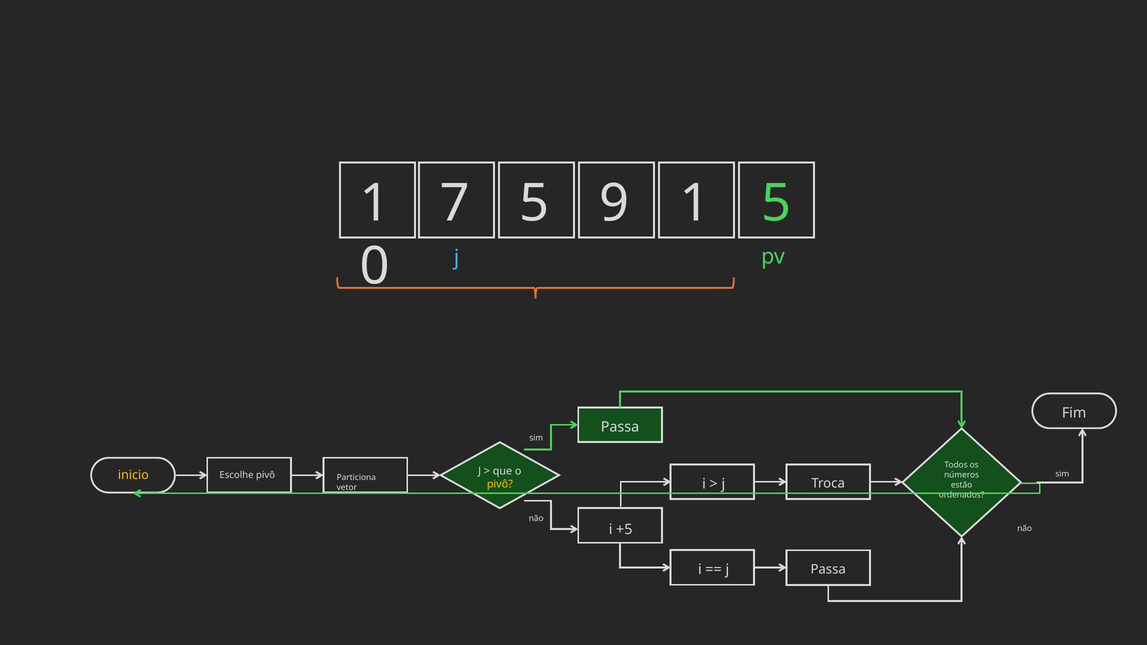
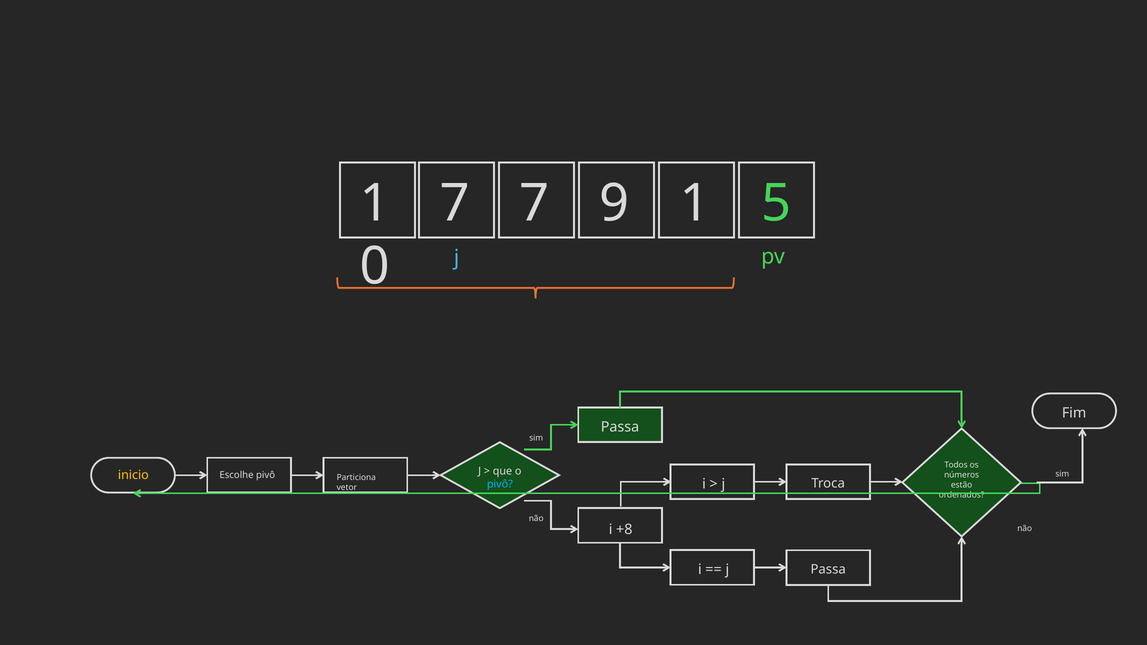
7 5: 5 -> 7
pivô at (500, 484) colour: yellow -> light blue
+5: +5 -> +8
